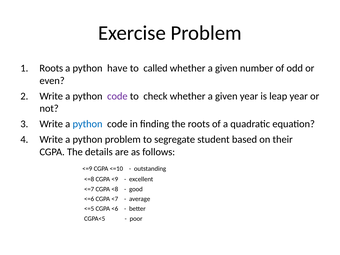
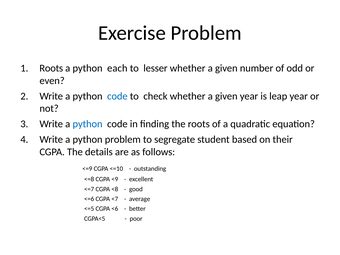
have: have -> each
called: called -> lesser
code at (117, 96) colour: purple -> blue
